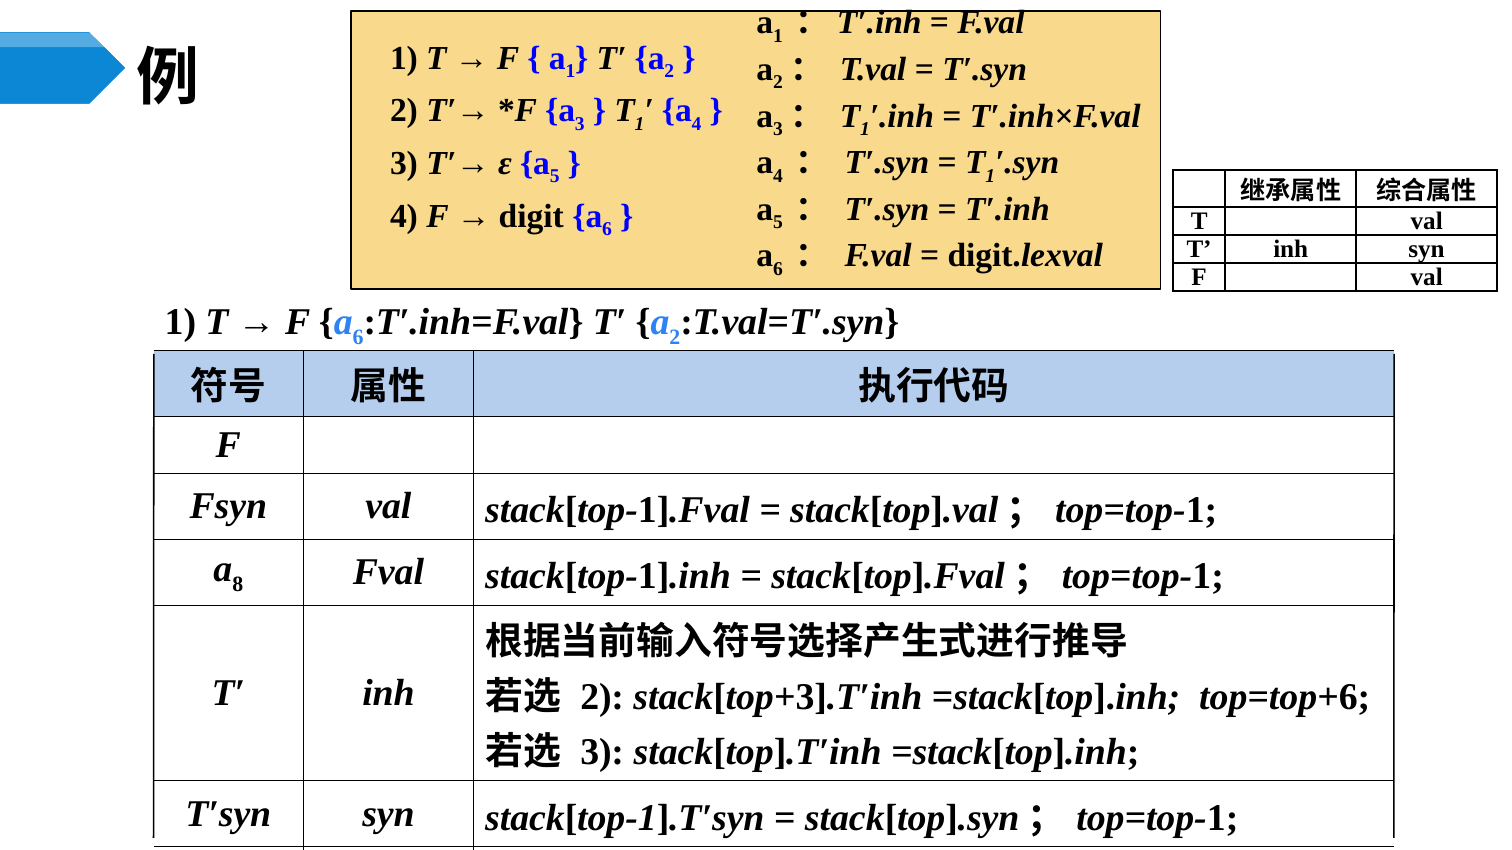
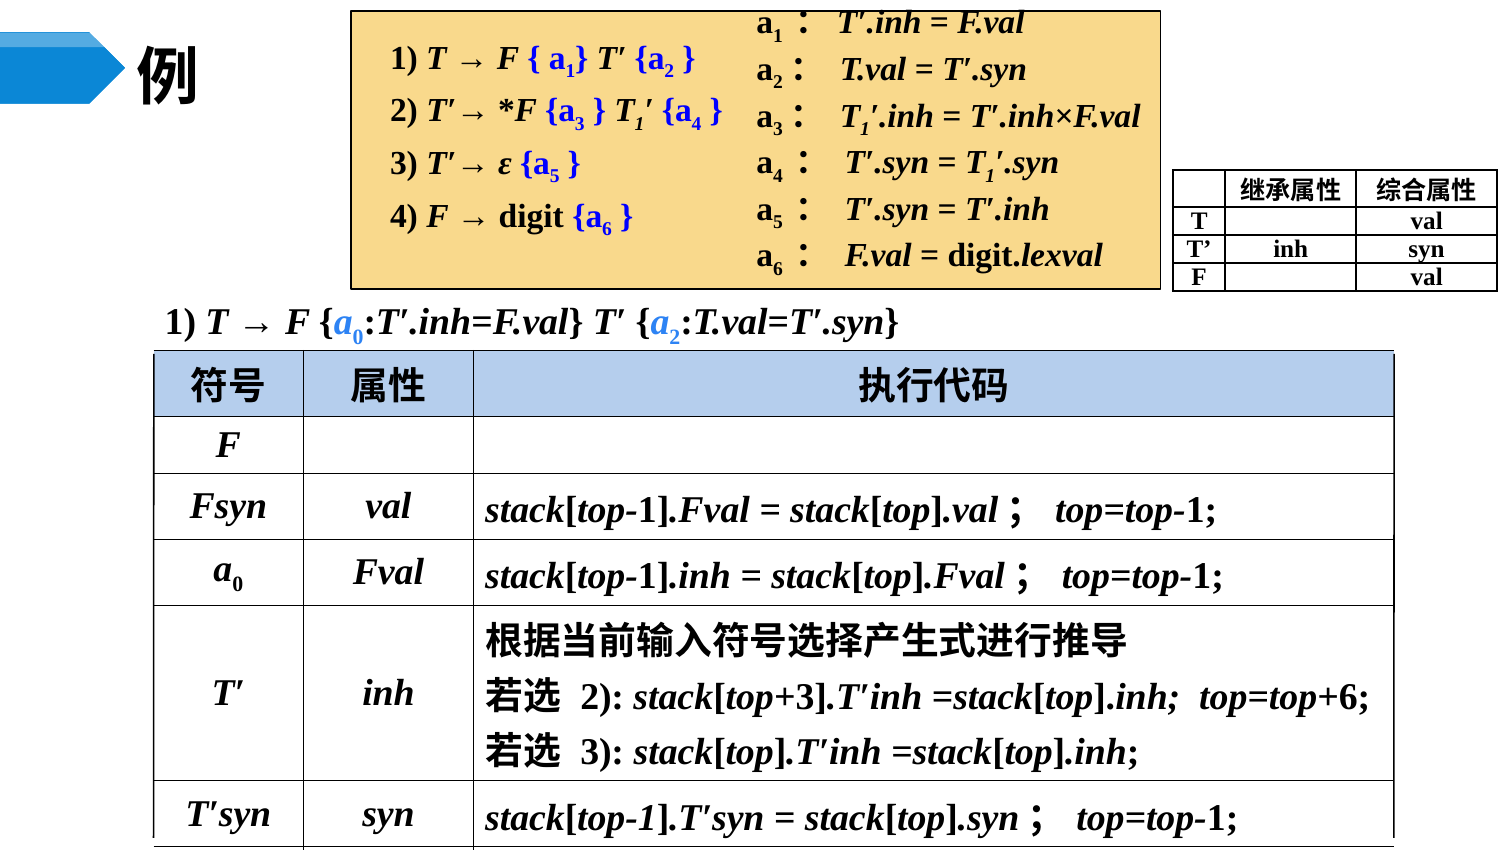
6 at (358, 337): 6 -> 0
8 at (238, 585): 8 -> 0
